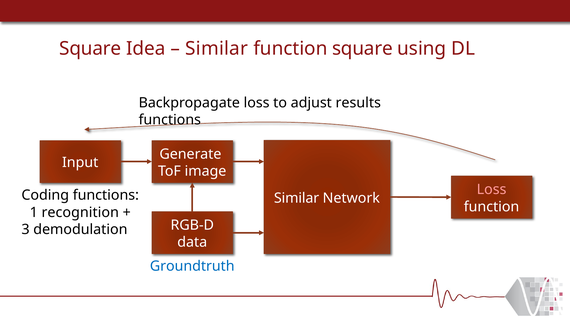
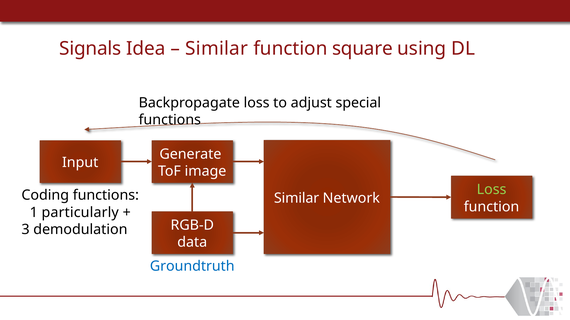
Square at (90, 49): Square -> Signals
results: results -> special
Loss at (492, 190) colour: pink -> light green
recognition: recognition -> particularly
